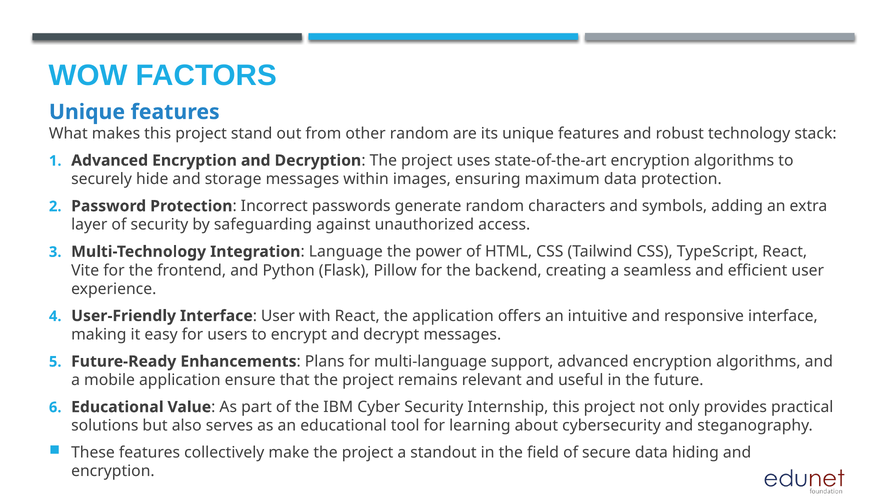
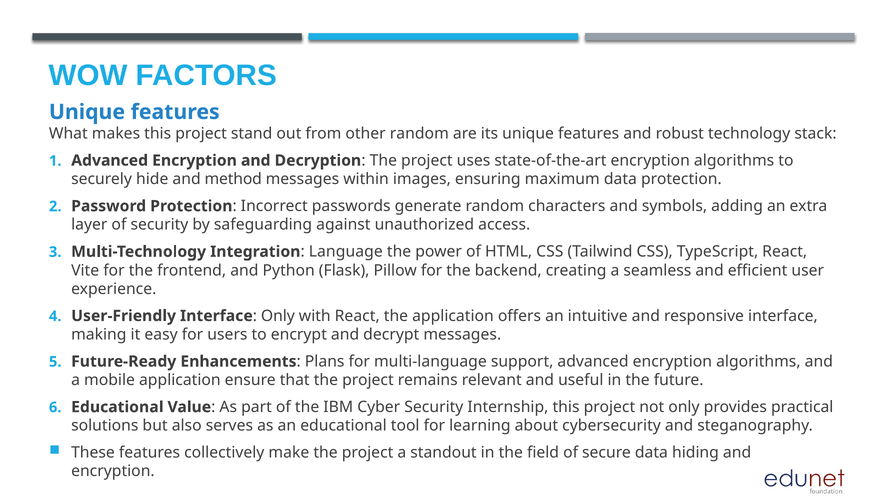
storage: storage -> method
Interface User: User -> Only
